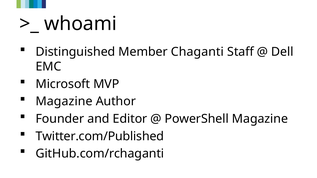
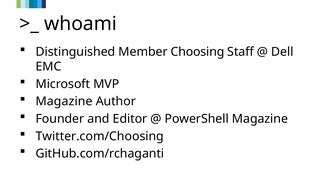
Chaganti: Chaganti -> Choosing
Twitter.com/Published: Twitter.com/Published -> Twitter.com/Choosing
